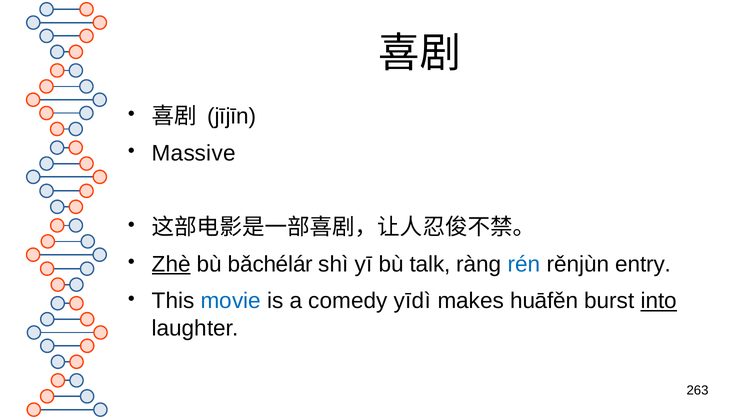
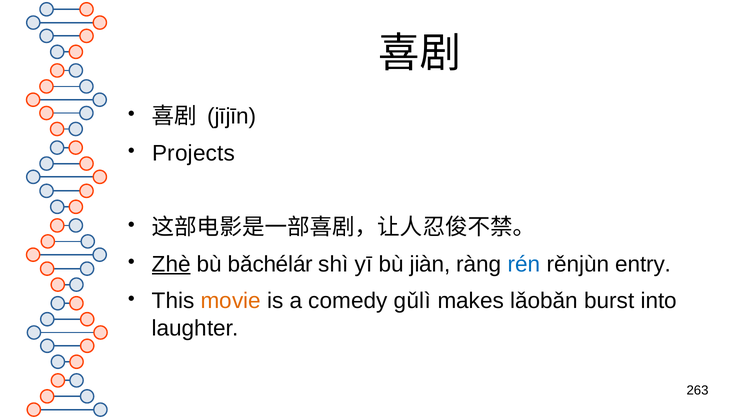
Massive: Massive -> Projects
talk: talk -> jiàn
movie colour: blue -> orange
yīdì: yīdì -> gǔlì
huāfěn: huāfěn -> lǎobǎn
into underline: present -> none
